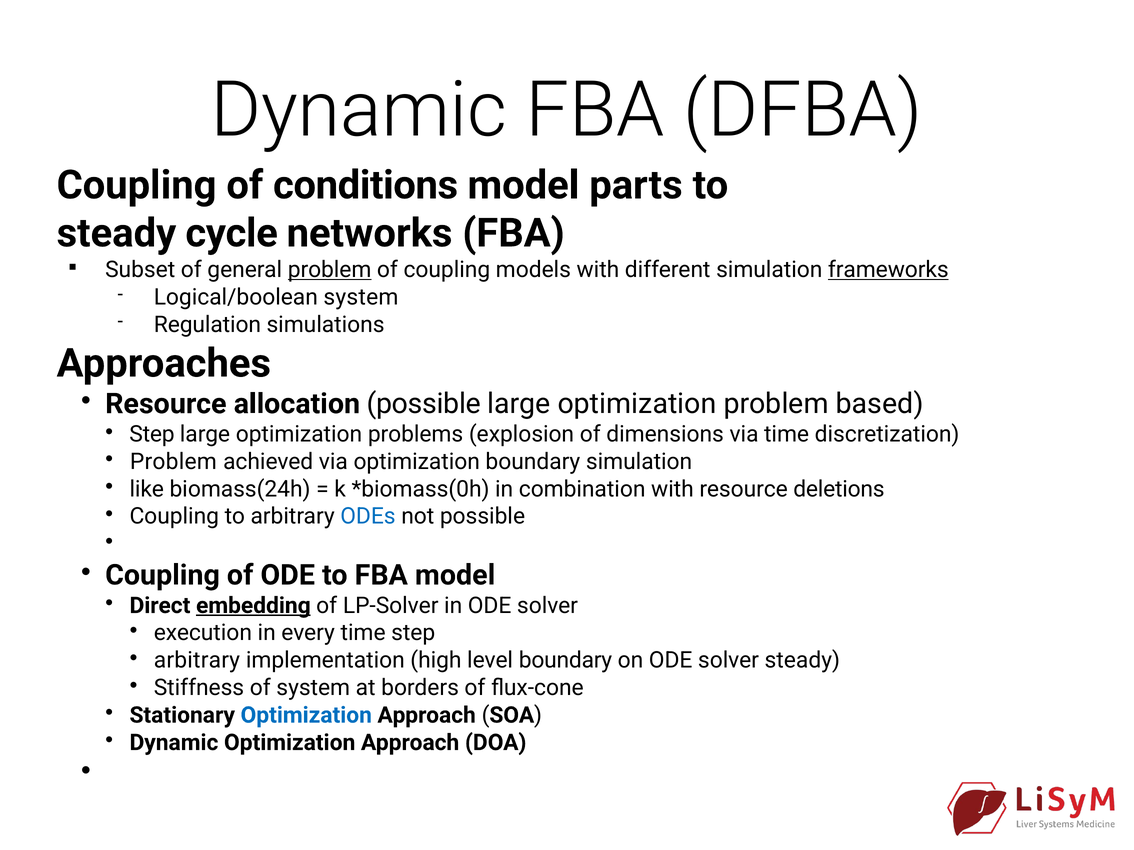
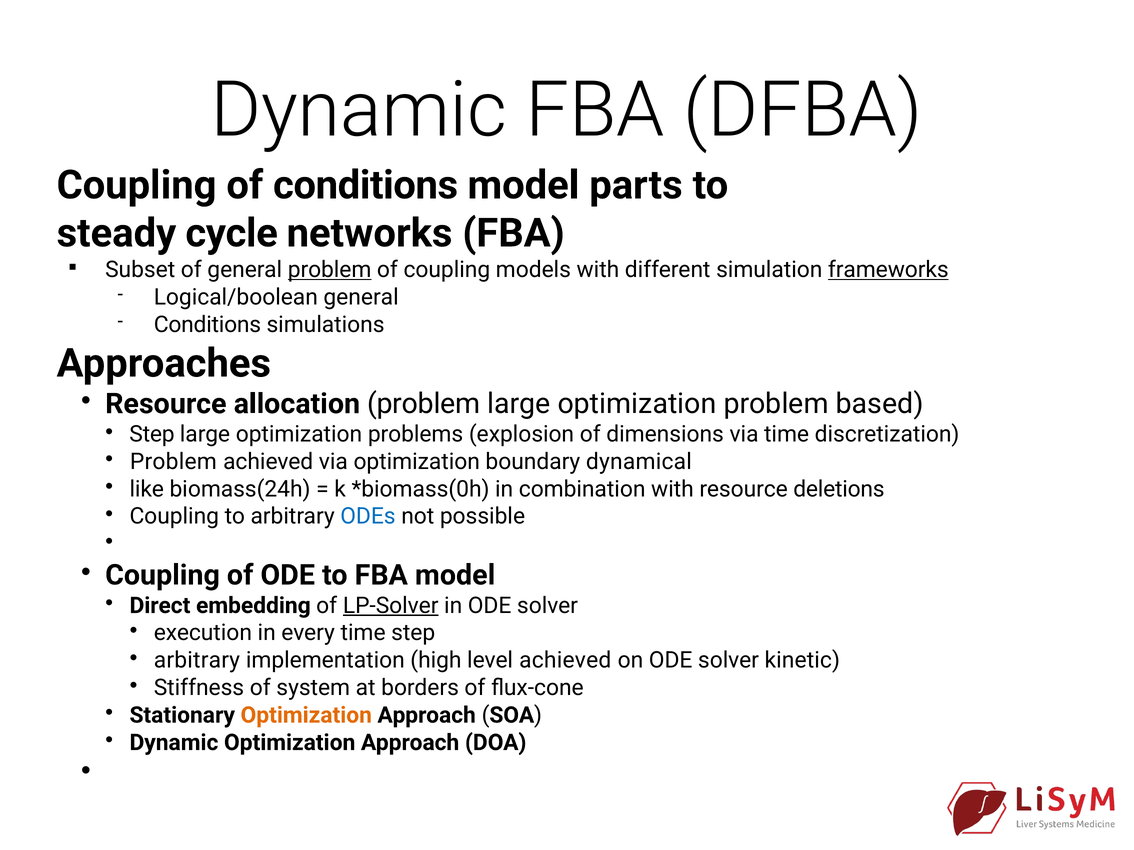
Logical/boolean system: system -> general
Regulation at (207, 325): Regulation -> Conditions
allocation possible: possible -> problem
boundary simulation: simulation -> dynamical
embedding underline: present -> none
LP-Solver underline: none -> present
level boundary: boundary -> achieved
solver steady: steady -> kinetic
Optimization at (306, 715) colour: blue -> orange
